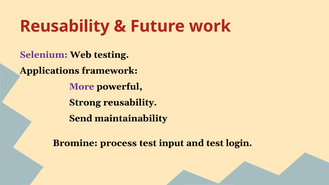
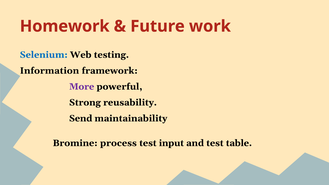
Reusability at (65, 26): Reusability -> Homework
Selenium colour: purple -> blue
Applications: Applications -> Information
login: login -> table
